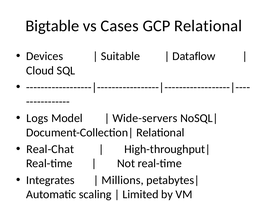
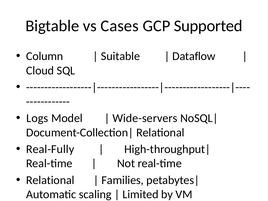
GCP Relational: Relational -> Supported
Devices: Devices -> Column
Real-Chat: Real-Chat -> Real-Fully
Integrates at (50, 180): Integrates -> Relational
Millions: Millions -> Families
